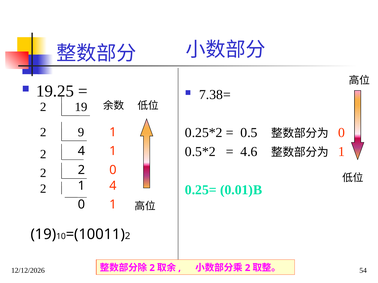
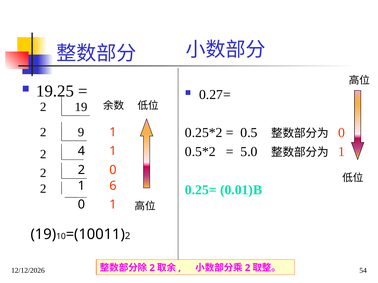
7.38=: 7.38= -> 0.27=
4.6: 4.6 -> 5.0
2 4: 4 -> 6
